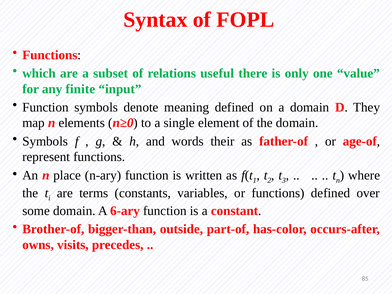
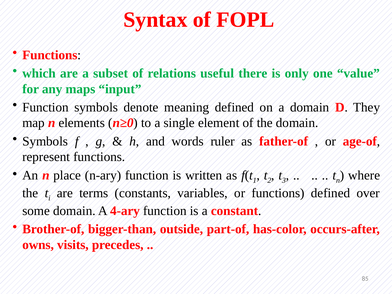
finite: finite -> maps
their: their -> ruler
6-ary: 6-ary -> 4-ary
